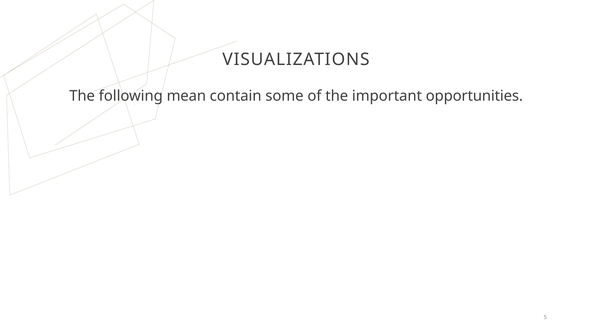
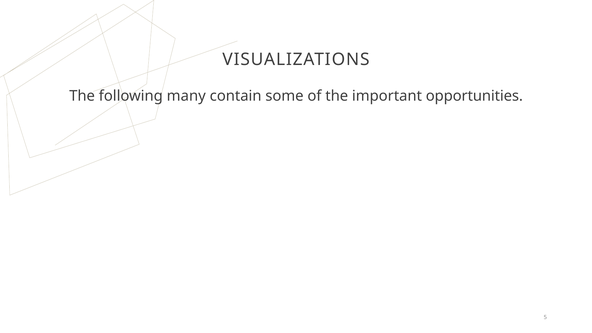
mean: mean -> many
